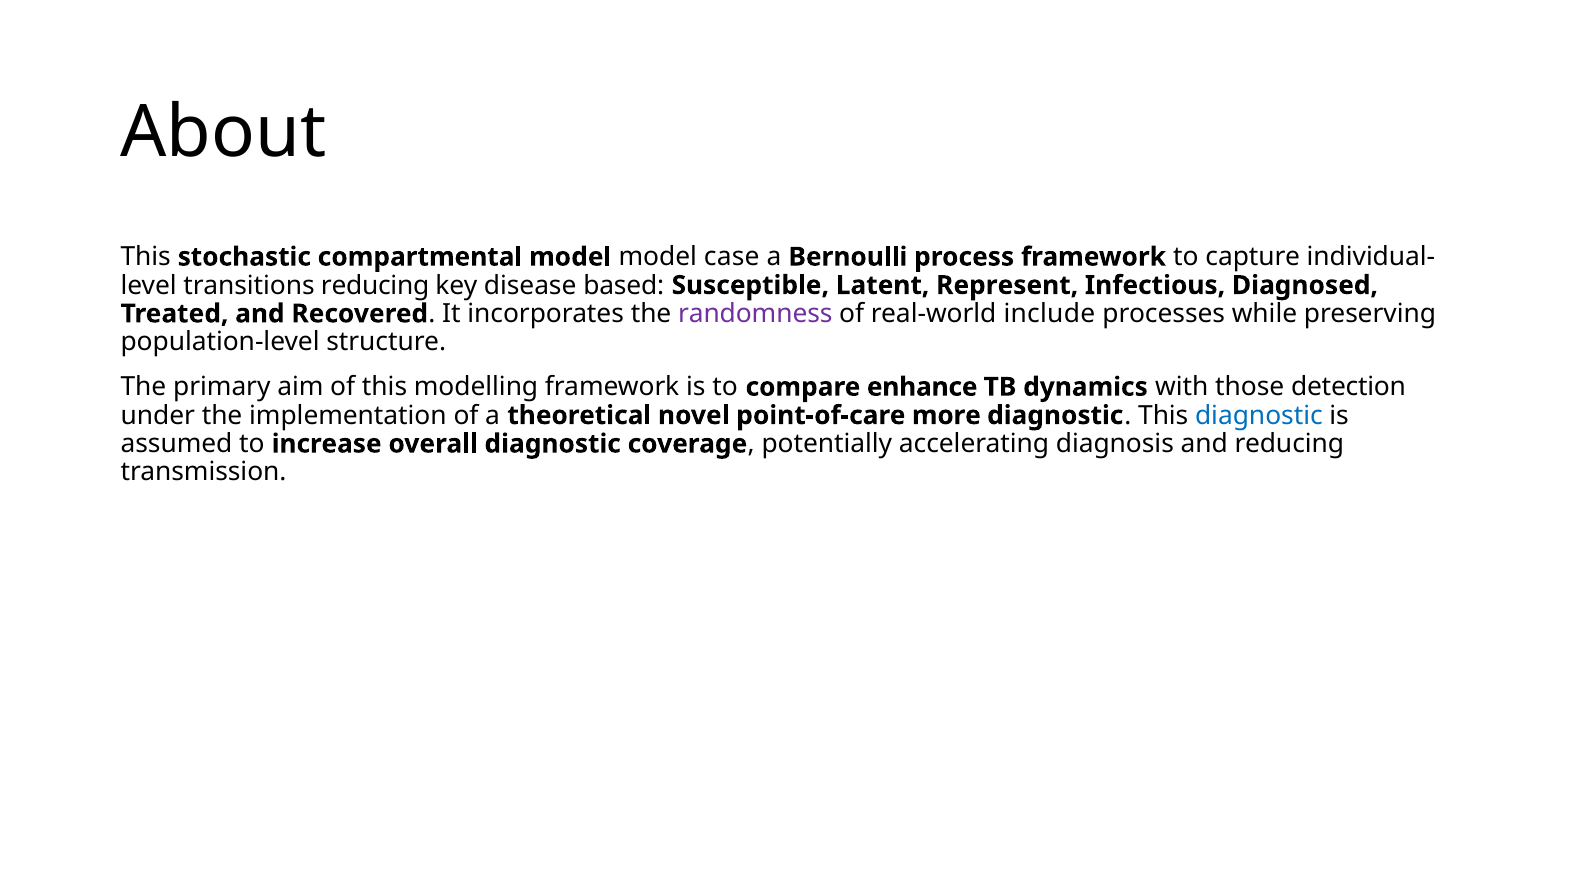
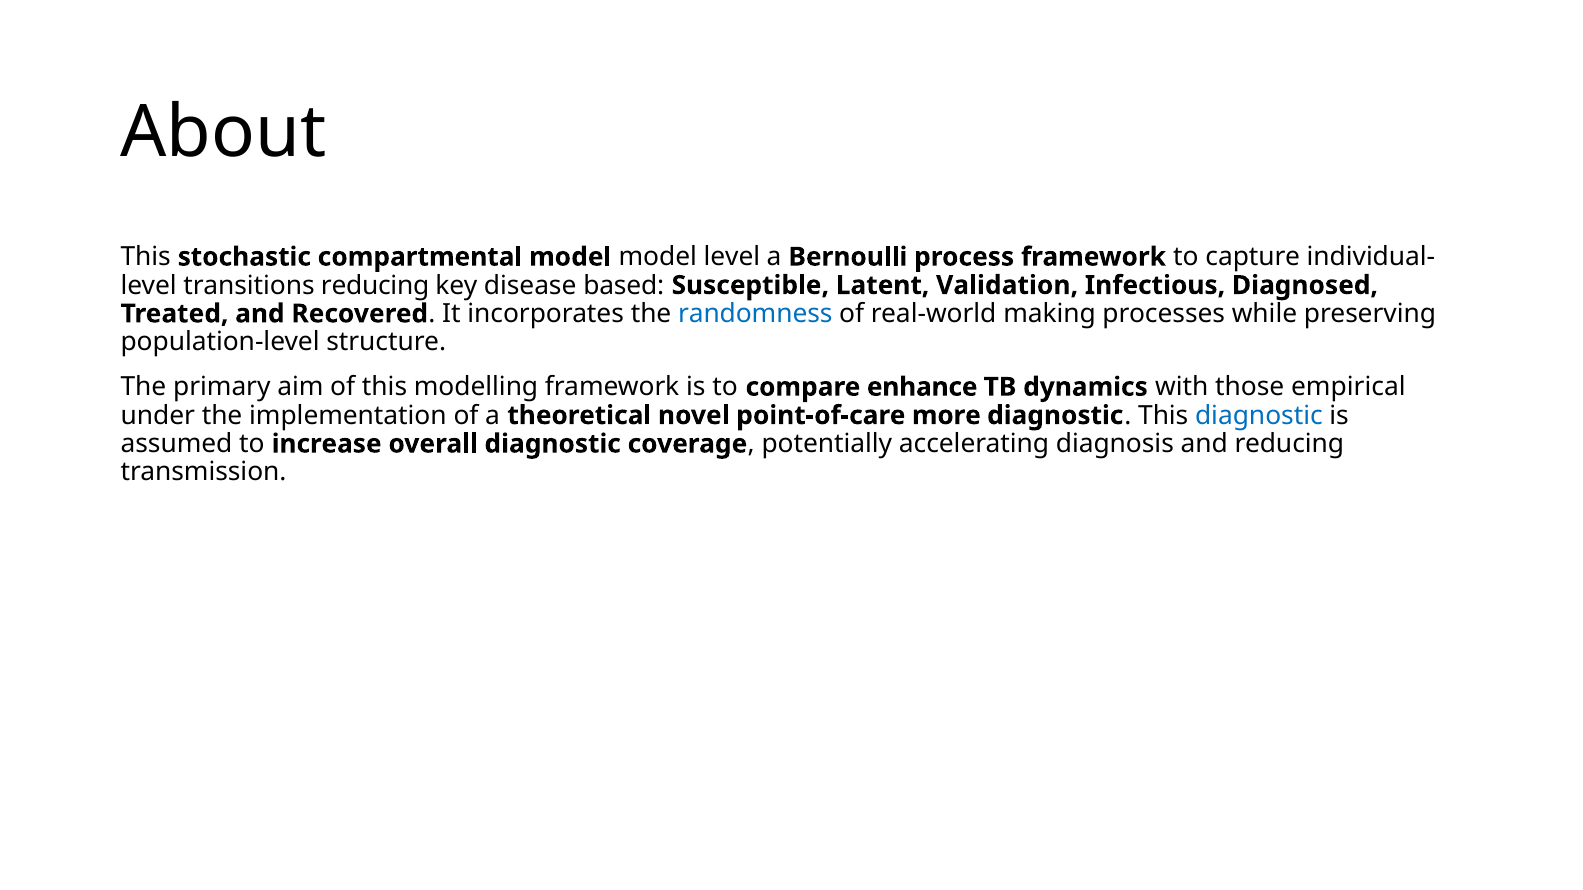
model case: case -> level
Represent: Represent -> Validation
randomness colour: purple -> blue
include: include -> making
detection: detection -> empirical
